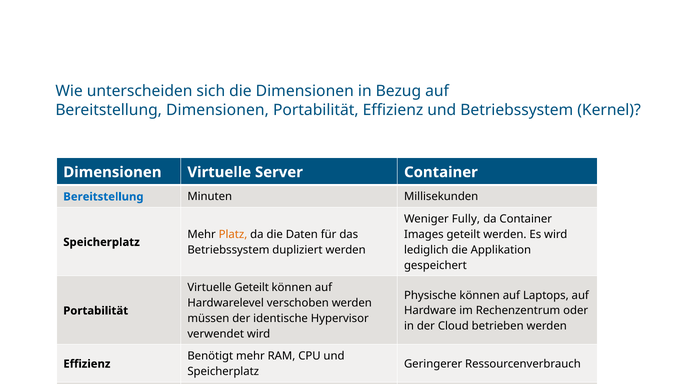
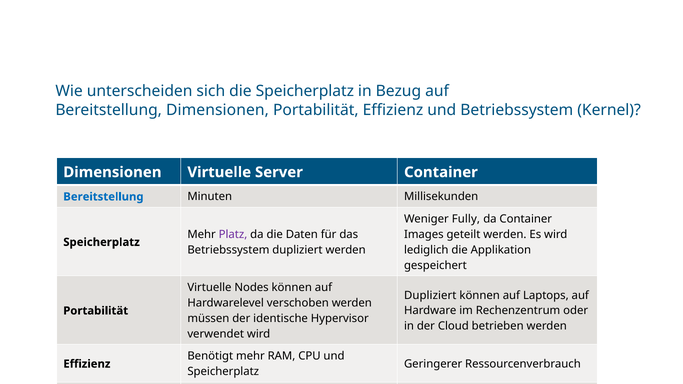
die Dimensionen: Dimensionen -> Speicherplatz
Platz colour: orange -> purple
Virtuelle Geteilt: Geteilt -> Nodes
Physische at (430, 295): Physische -> Dupliziert
